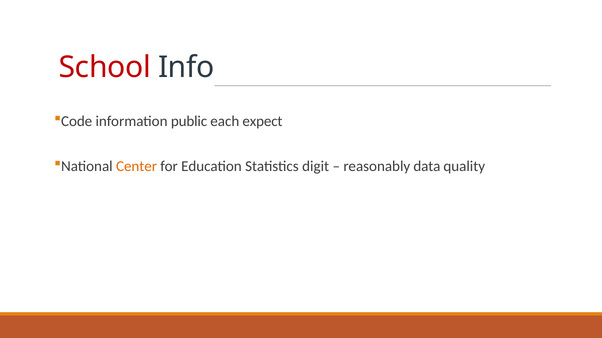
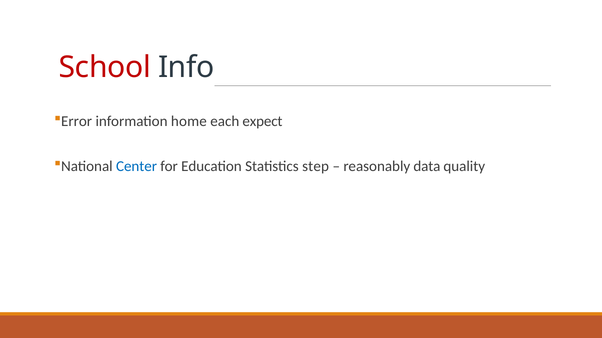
Code: Code -> Error
public: public -> home
Center colour: orange -> blue
digit: digit -> step
